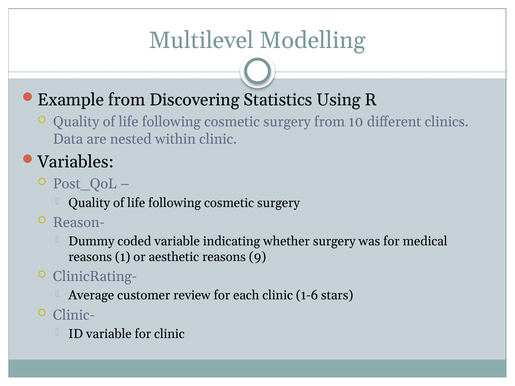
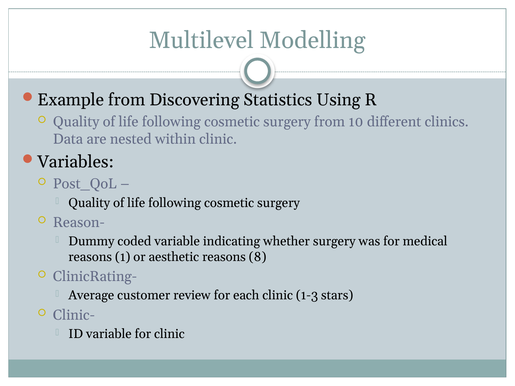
9: 9 -> 8
1-6: 1-6 -> 1-3
